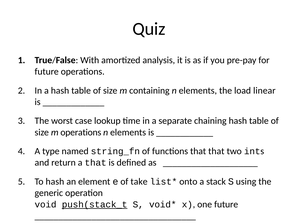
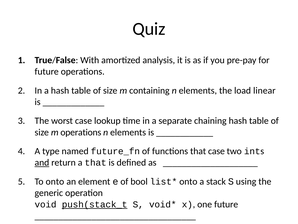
string_fn: string_fn -> future_fn
that that: that -> case
and underline: none -> present
To hash: hash -> onto
take: take -> bool
